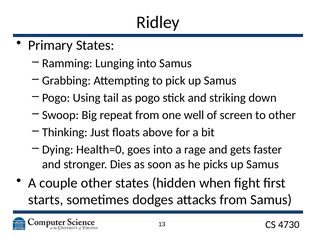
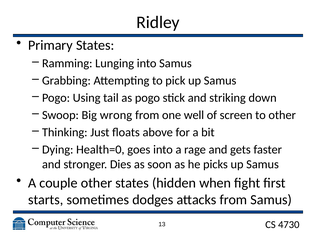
repeat: repeat -> wrong
